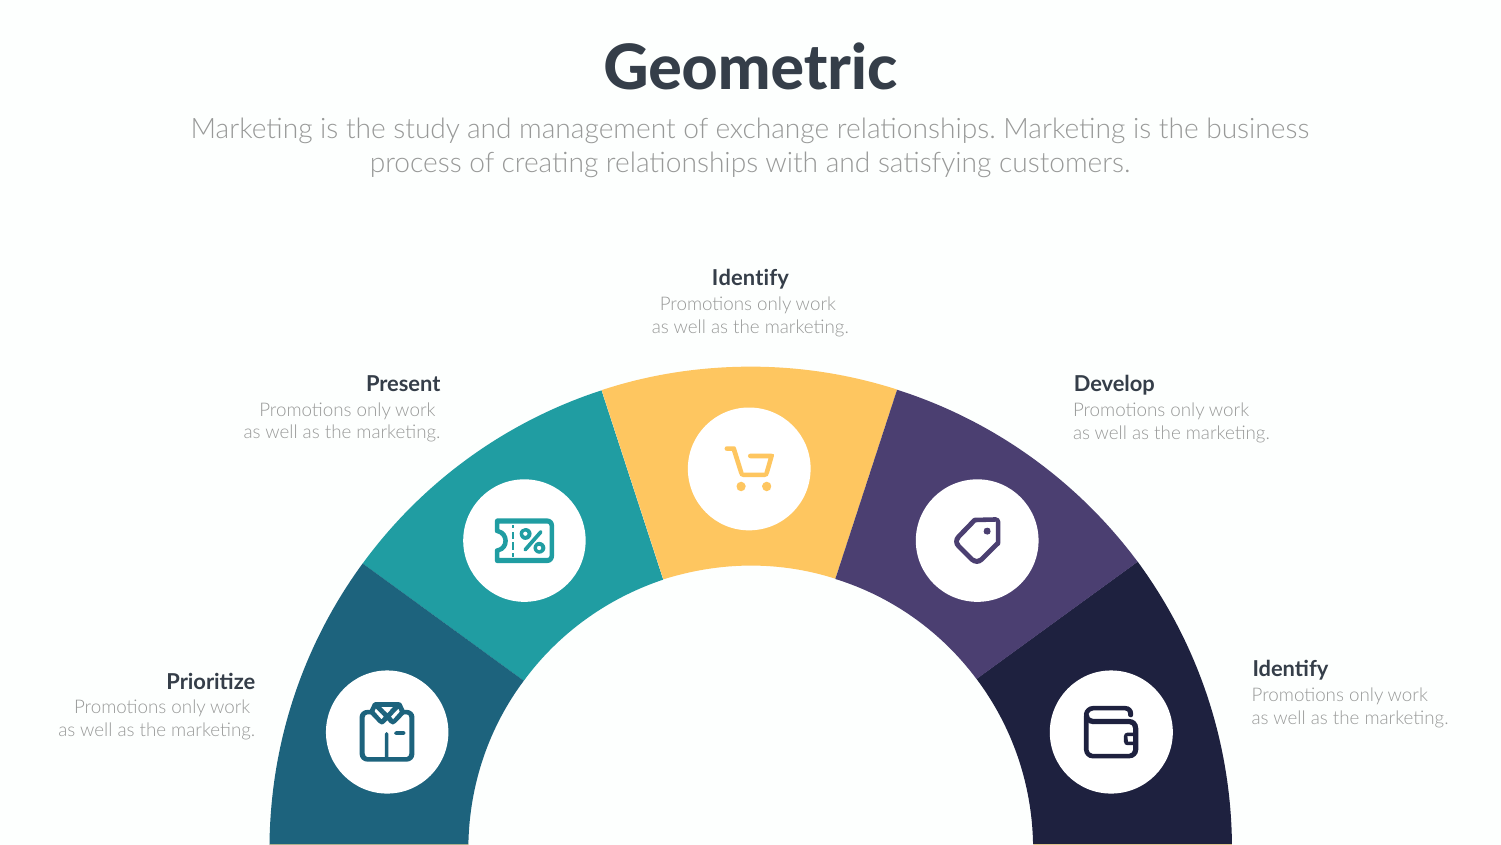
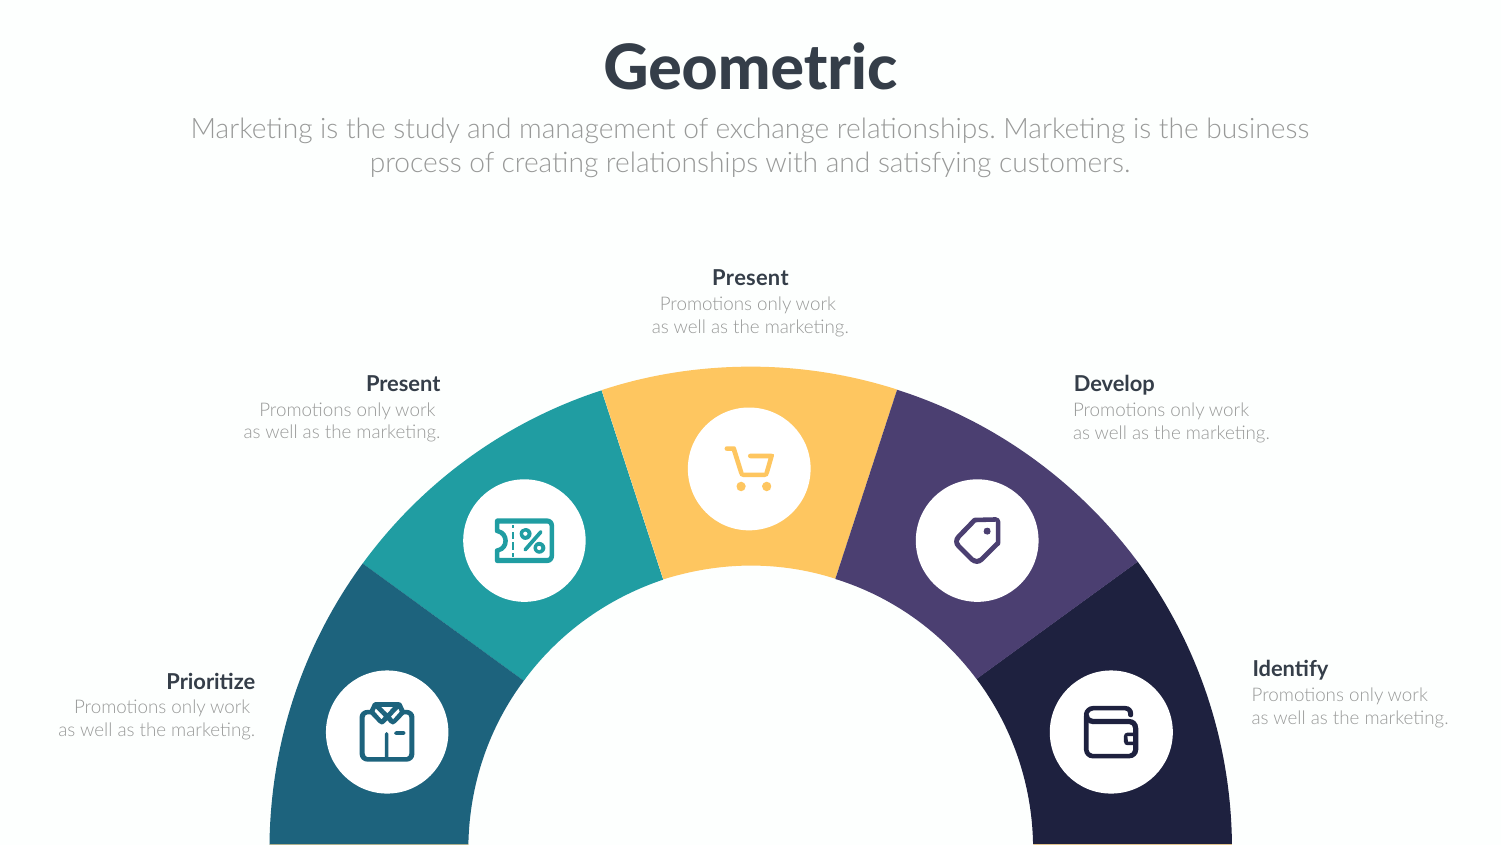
Identify at (750, 279): Identify -> Present
